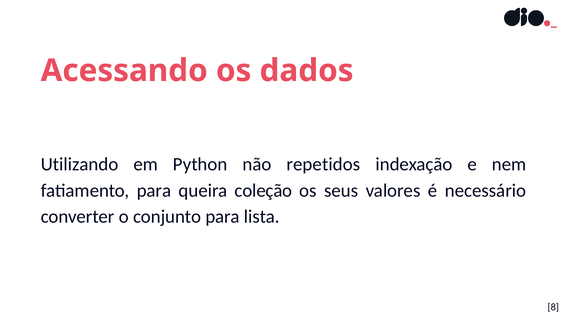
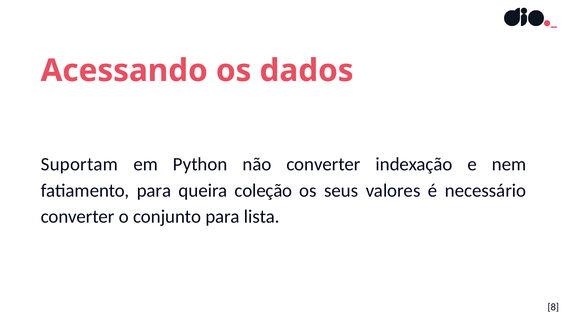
Utilizando: Utilizando -> Suportam
não repetidos: repetidos -> converter
